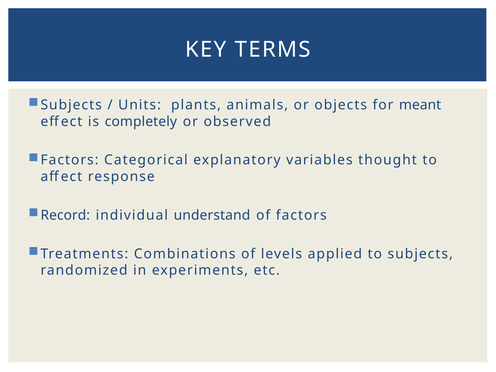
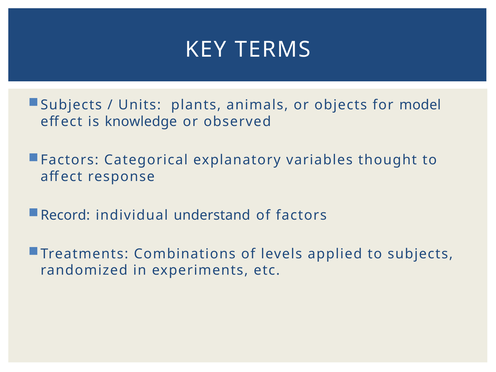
meant: meant -> model
completely: completely -> knowledge
